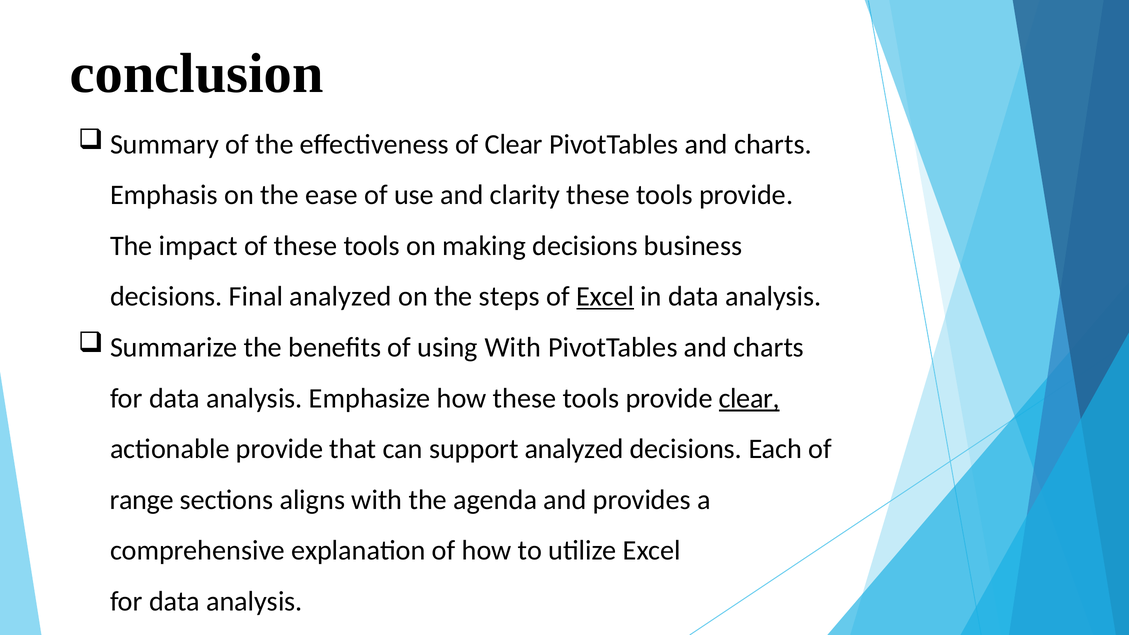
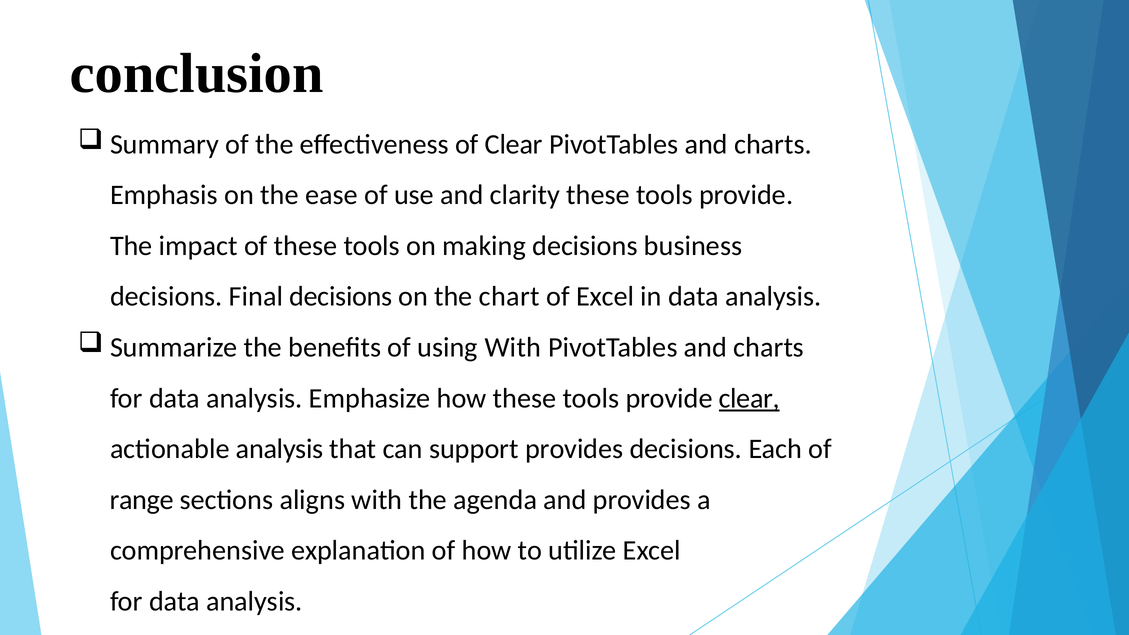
Final analyzed: analyzed -> decisions
steps: steps -> chart
Excel at (605, 297) underline: present -> none
actionable provide: provide -> analysis
support analyzed: analyzed -> provides
